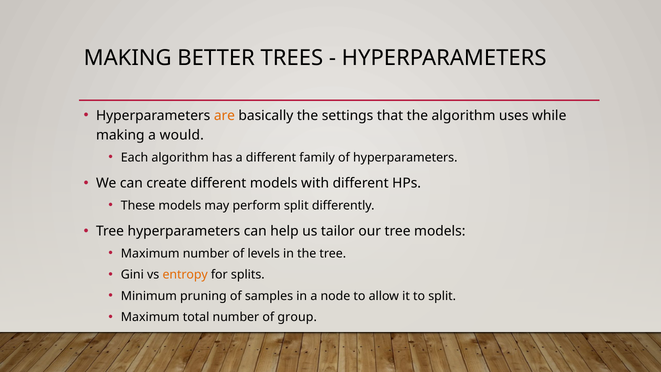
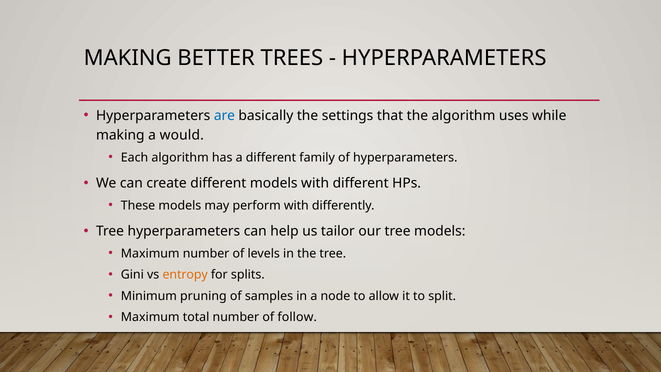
are colour: orange -> blue
perform split: split -> with
group: group -> follow
